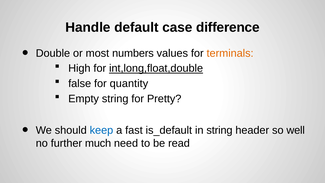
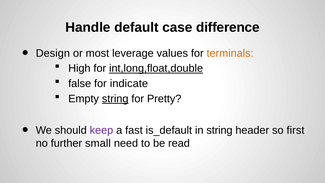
Double: Double -> Design
numbers: numbers -> leverage
quantity: quantity -> indicate
string at (115, 99) underline: none -> present
keep colour: blue -> purple
well: well -> first
much: much -> small
